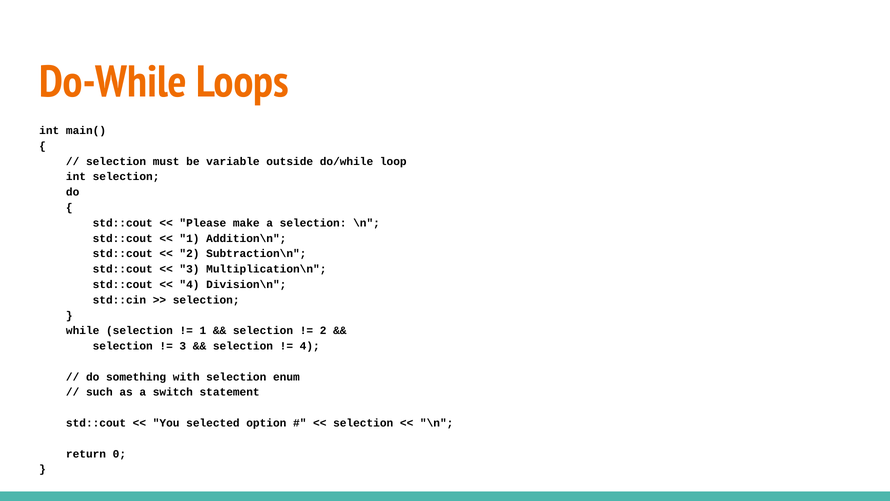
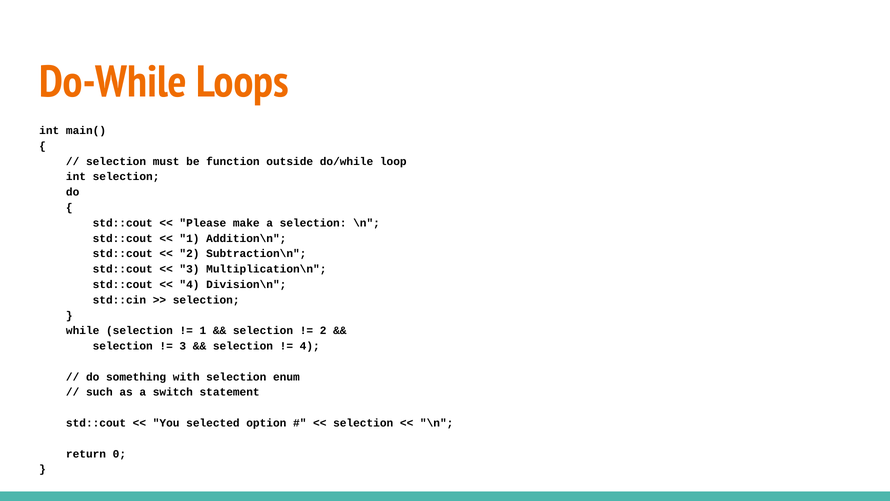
variable: variable -> function
